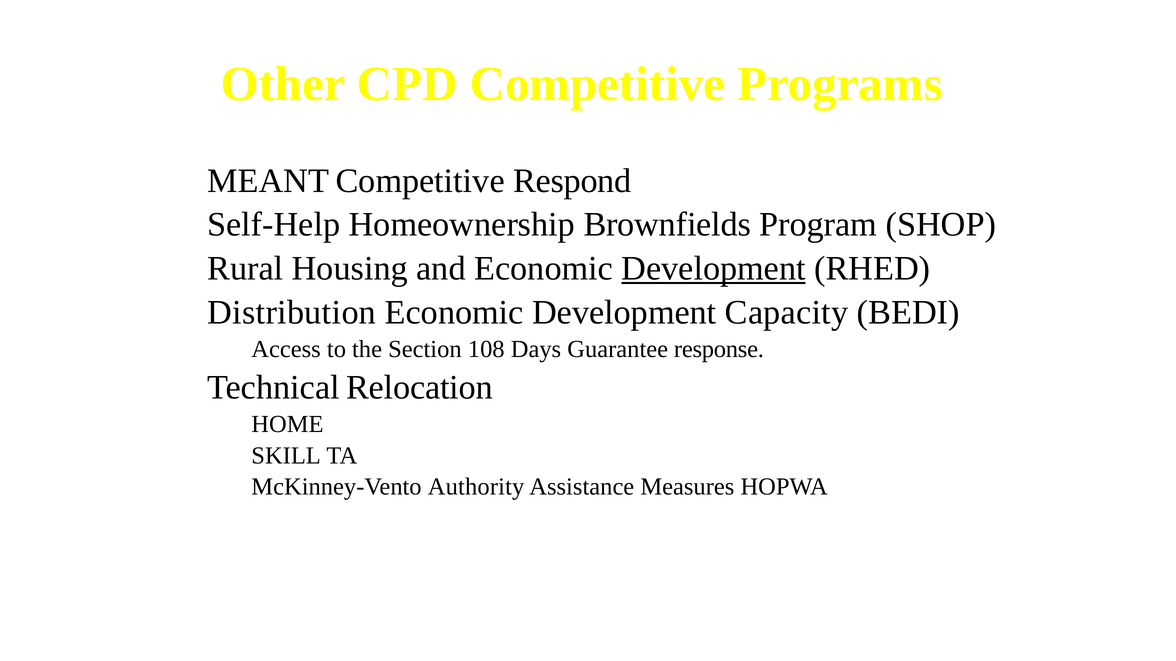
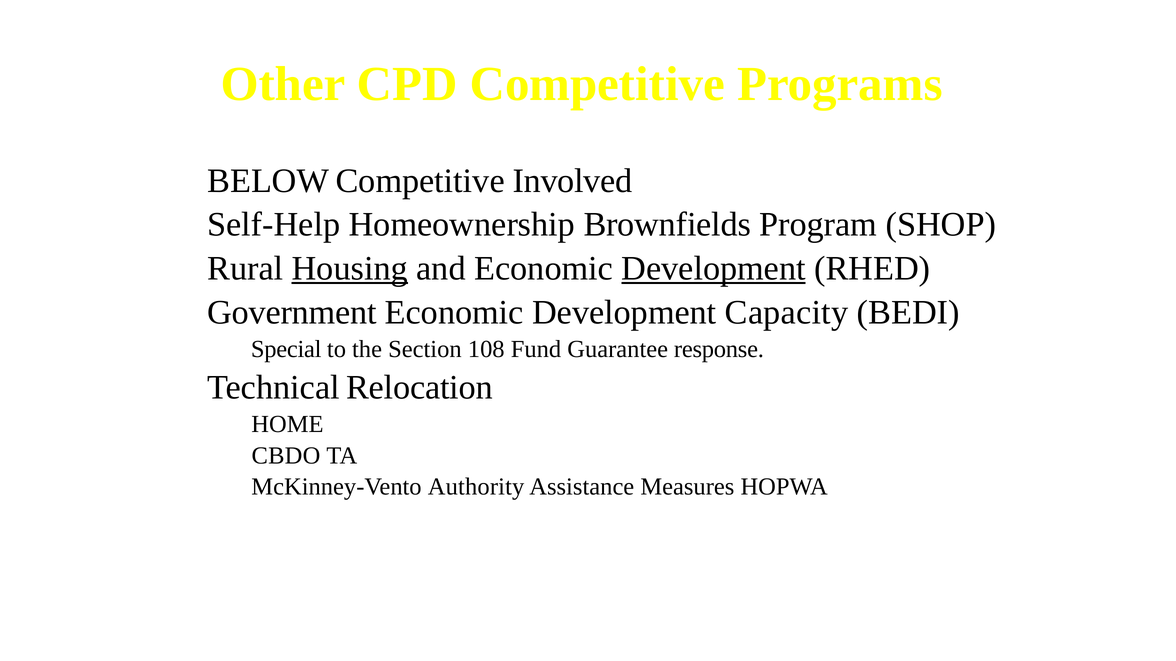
MEANT: MEANT -> BELOW
Respond: Respond -> Involved
Housing underline: none -> present
Distribution: Distribution -> Government
Access: Access -> Special
Days: Days -> Fund
SKILL: SKILL -> CBDO
